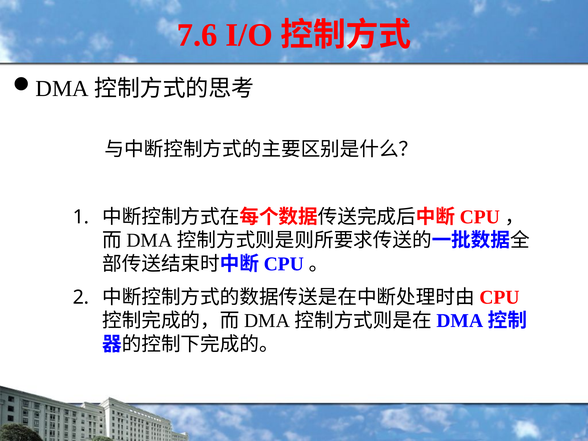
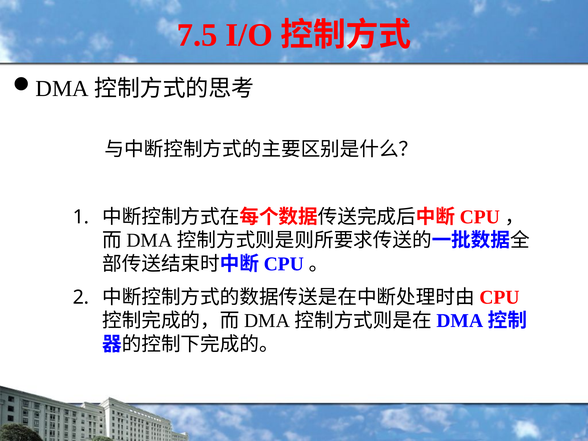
7.6: 7.6 -> 7.5
